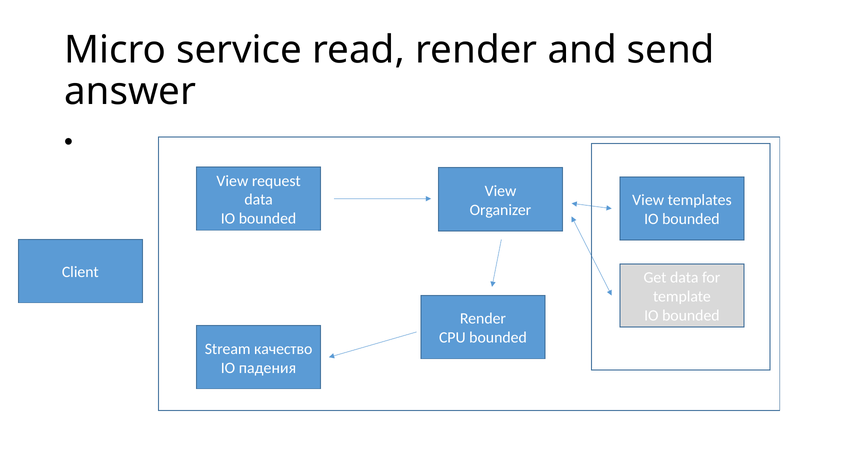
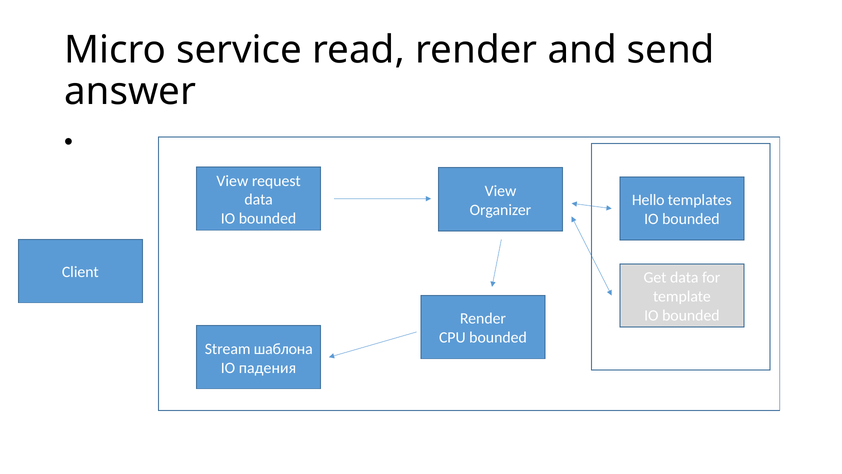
View at (648, 200): View -> Hello
качество: качество -> шаблона
